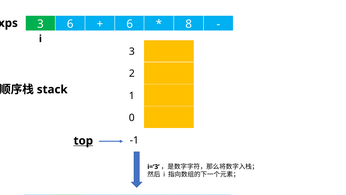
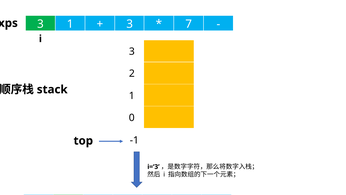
3 6: 6 -> 1
6 at (130, 24): 6 -> 3
8: 8 -> 7
top underline: present -> none
